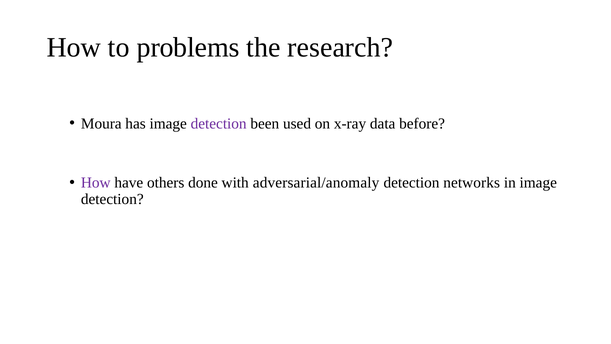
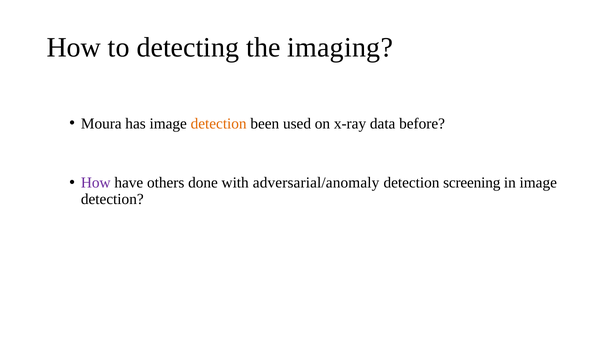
problems: problems -> detecting
research: research -> imaging
detection at (219, 123) colour: purple -> orange
networks: networks -> screening
